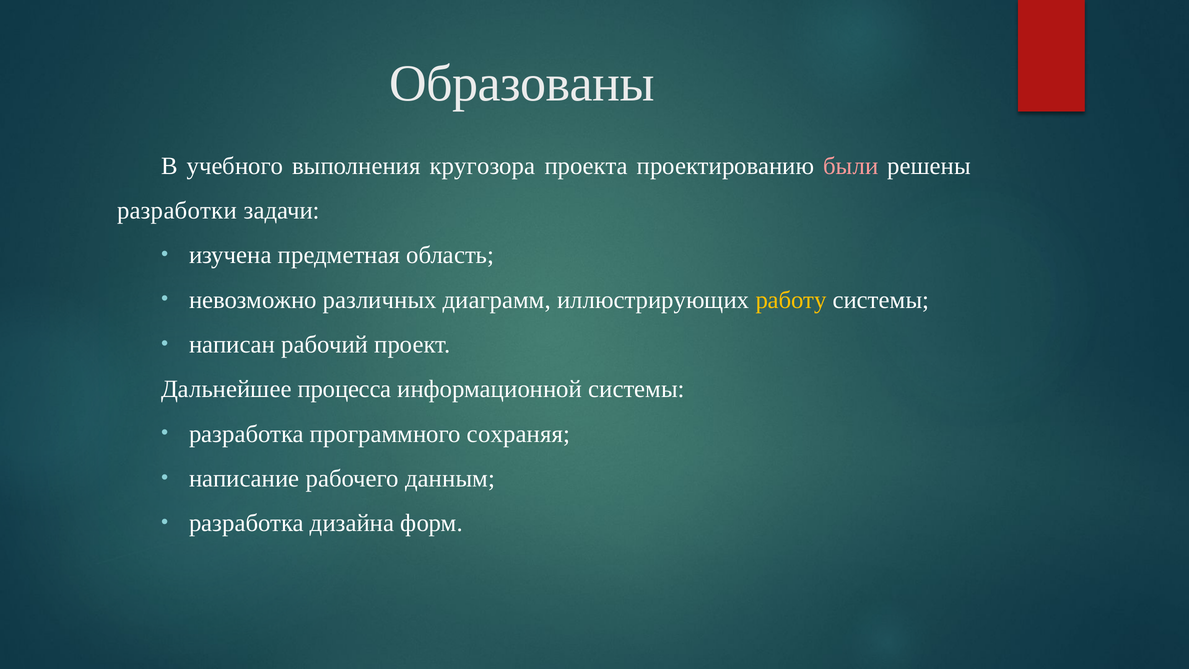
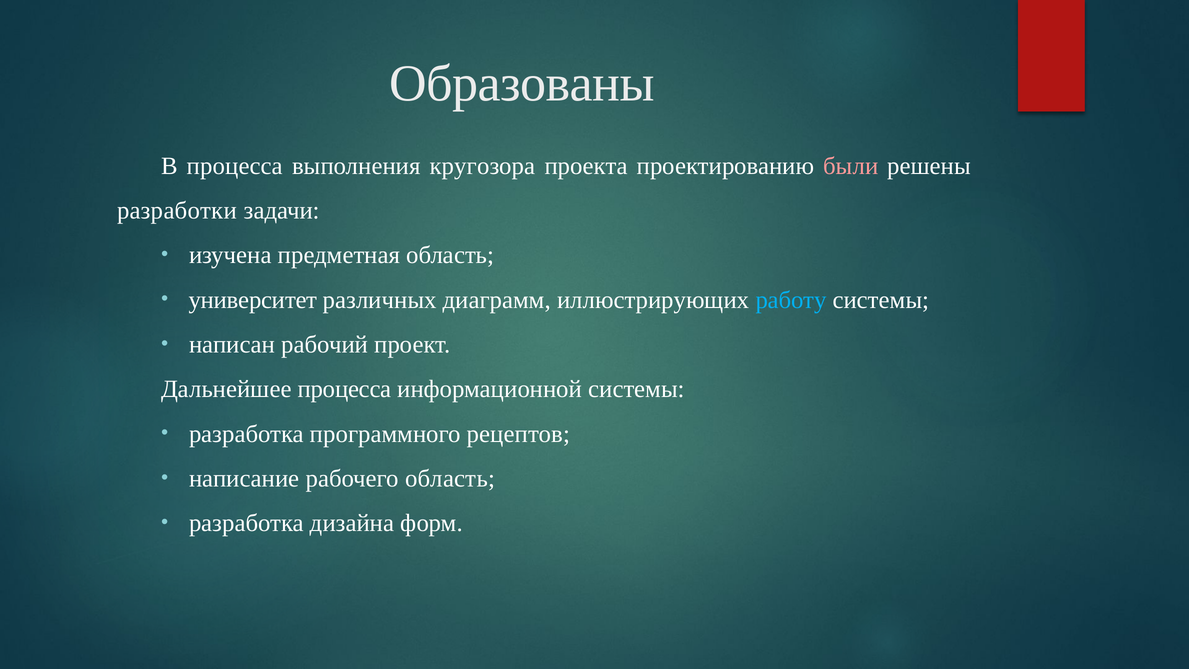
В учебного: учебного -> процесса
невозможно: невозможно -> университет
работу colour: yellow -> light blue
сохраняя: сохраняя -> рецептов
рабочего данным: данным -> область
